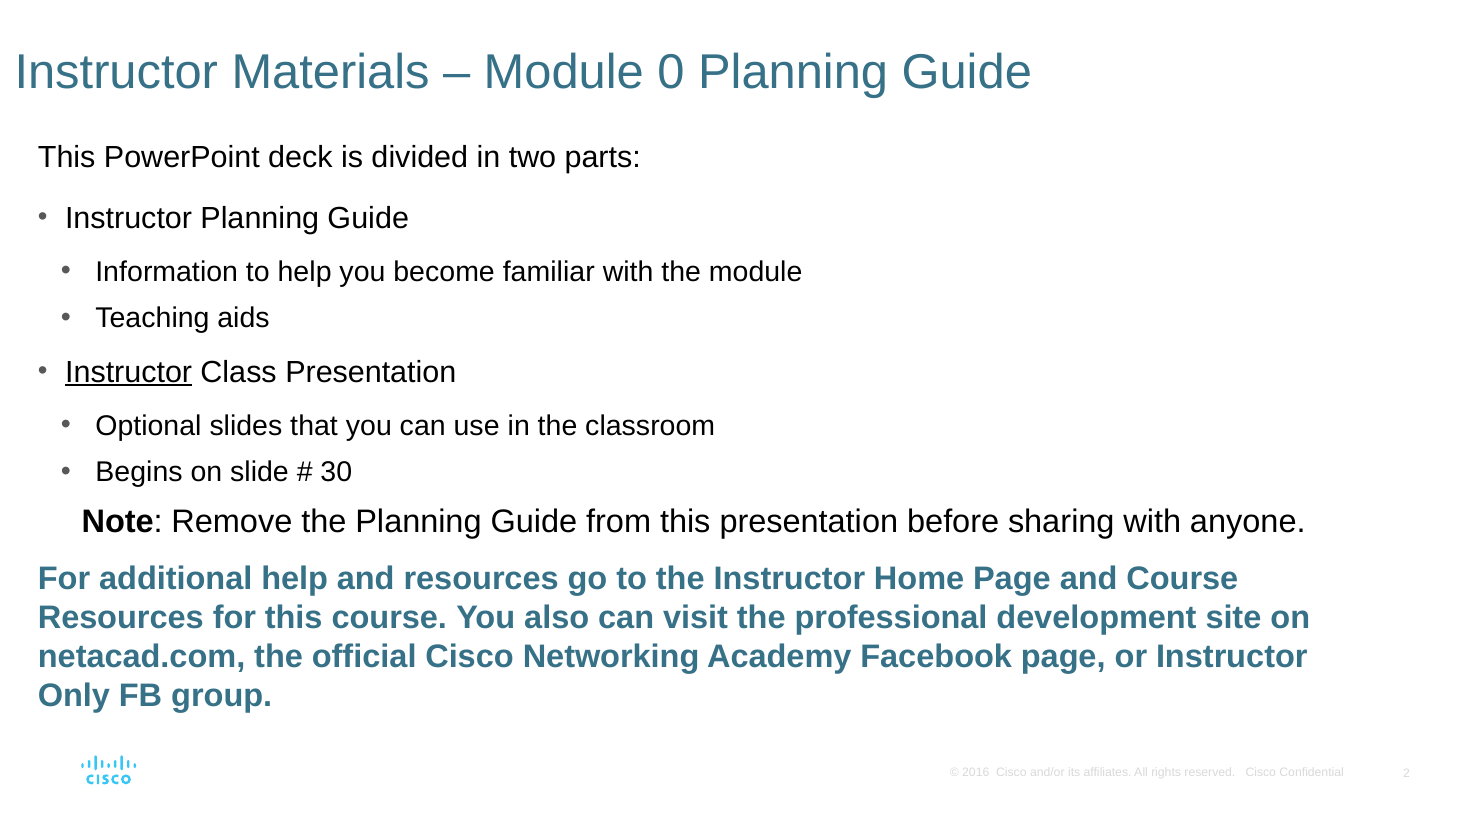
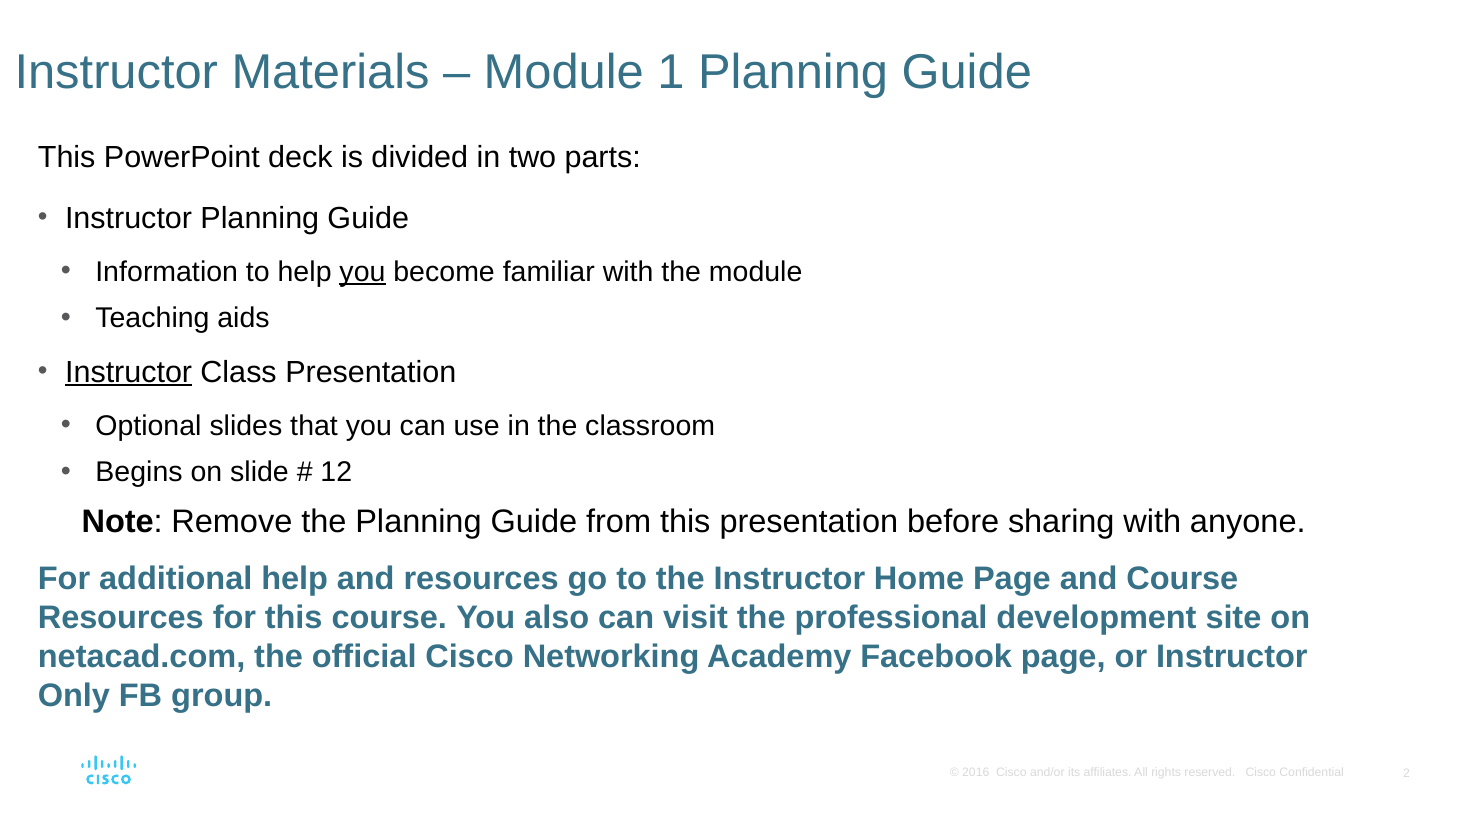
0: 0 -> 1
you at (363, 272) underline: none -> present
30: 30 -> 12
